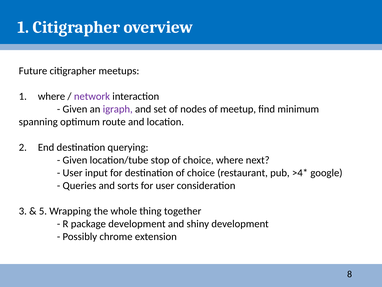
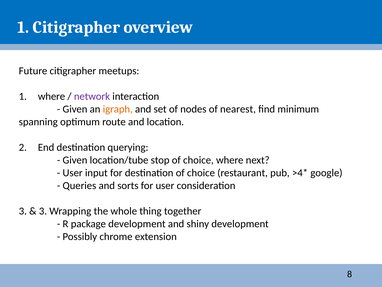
igraph colour: purple -> orange
meetup: meetup -> nearest
5 at (43, 211): 5 -> 3
